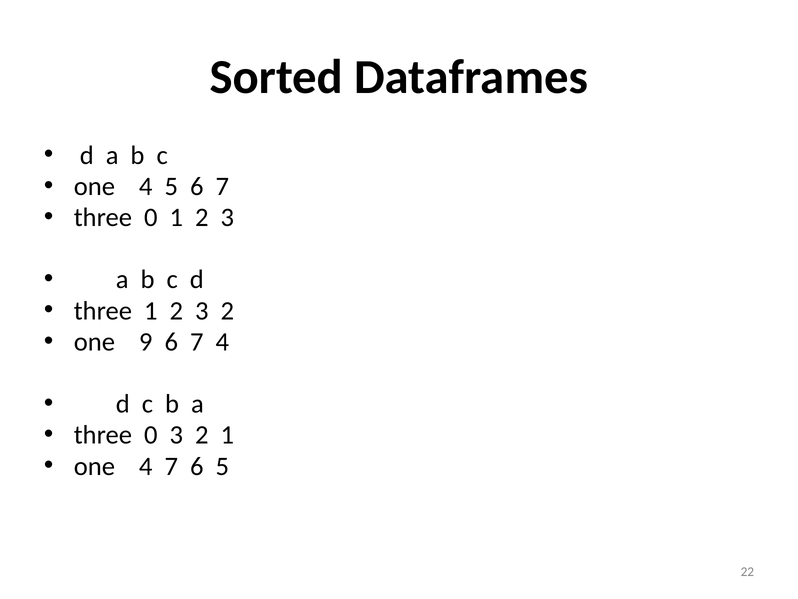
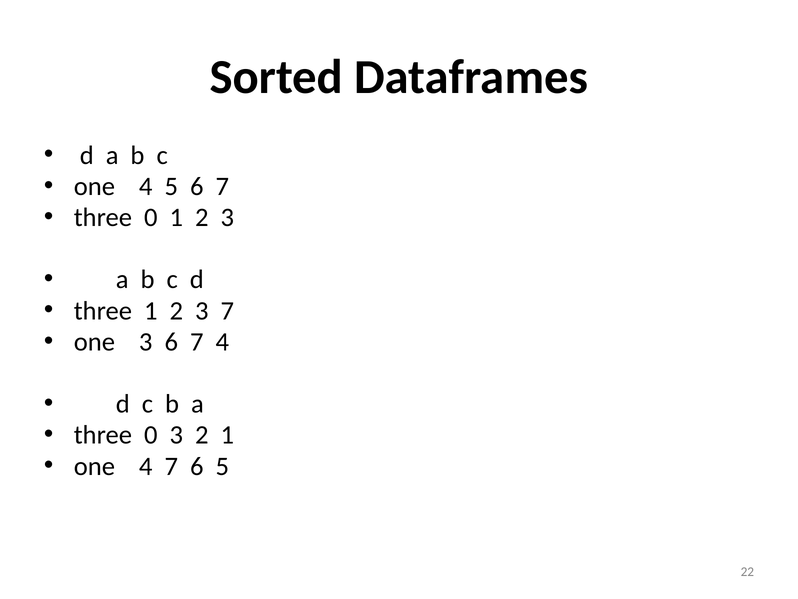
2 3 2: 2 -> 7
one 9: 9 -> 3
